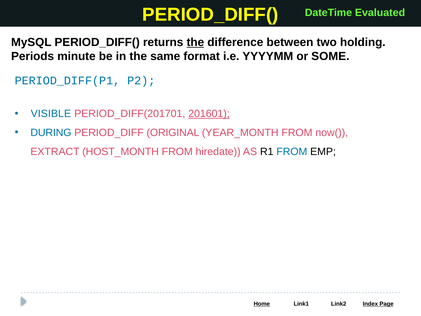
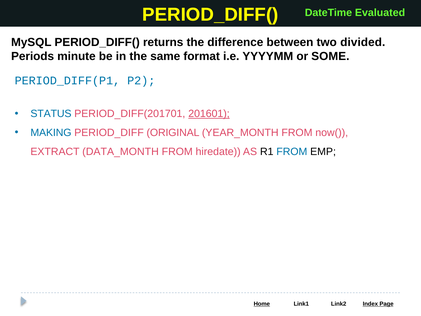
the at (195, 42) underline: present -> none
holding: holding -> divided
VISIBLE: VISIBLE -> STATUS
DURING: DURING -> MAKING
HOST_MONTH: HOST_MONTH -> DATA_MONTH
